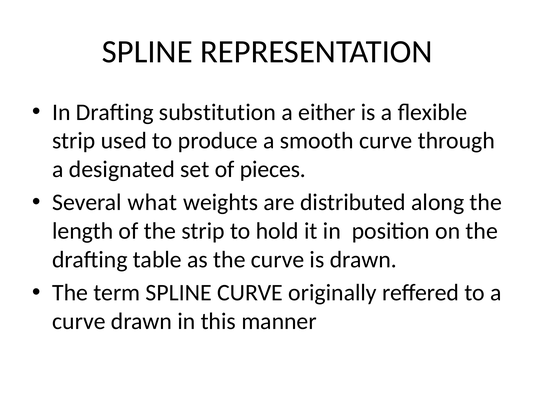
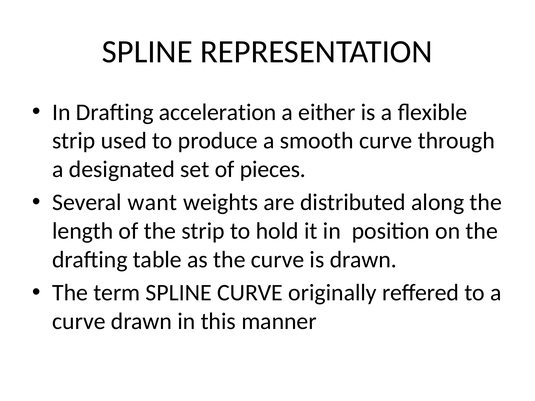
substitution: substitution -> acceleration
what: what -> want
